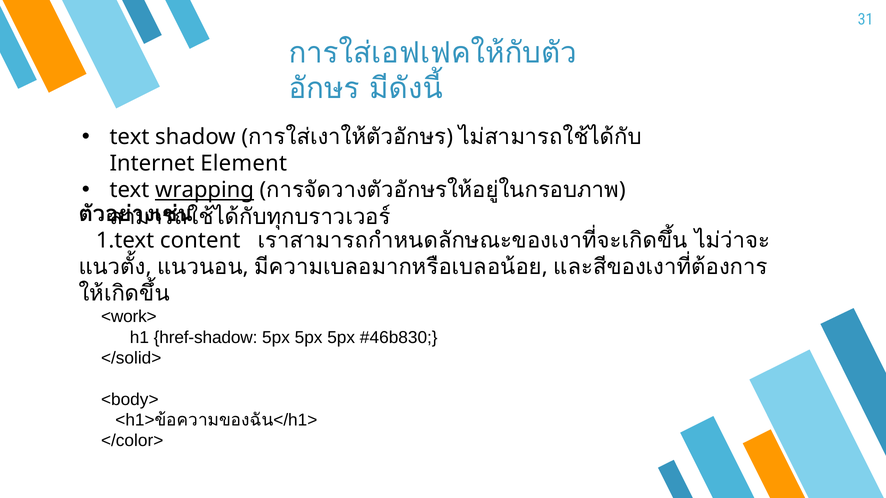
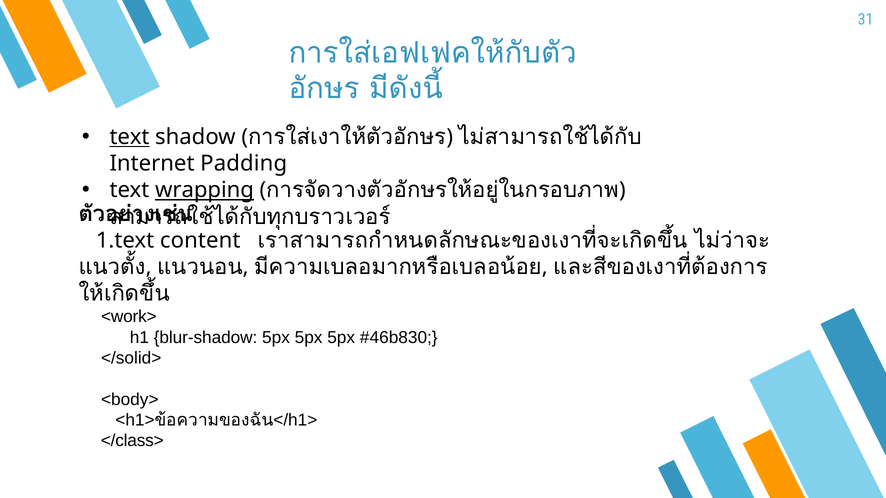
text at (130, 137) underline: none -> present
Element: Element -> Padding
href-shadow: href-shadow -> blur-shadow
</color>: </color> -> </class>
